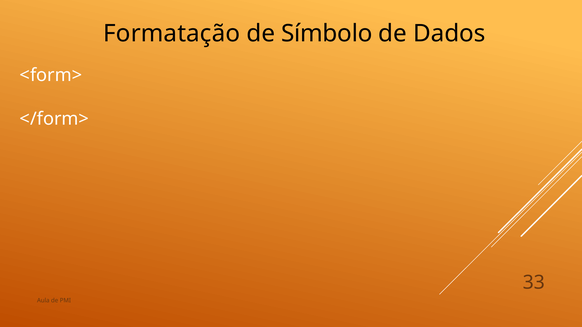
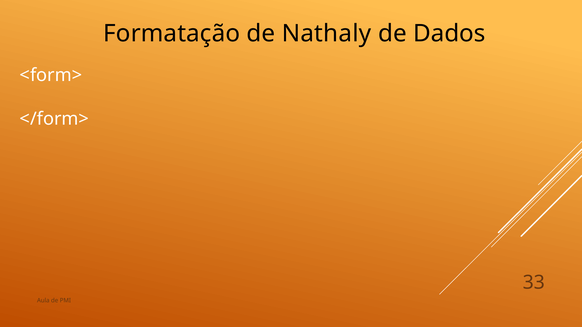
Símbolo: Símbolo -> Nathaly
